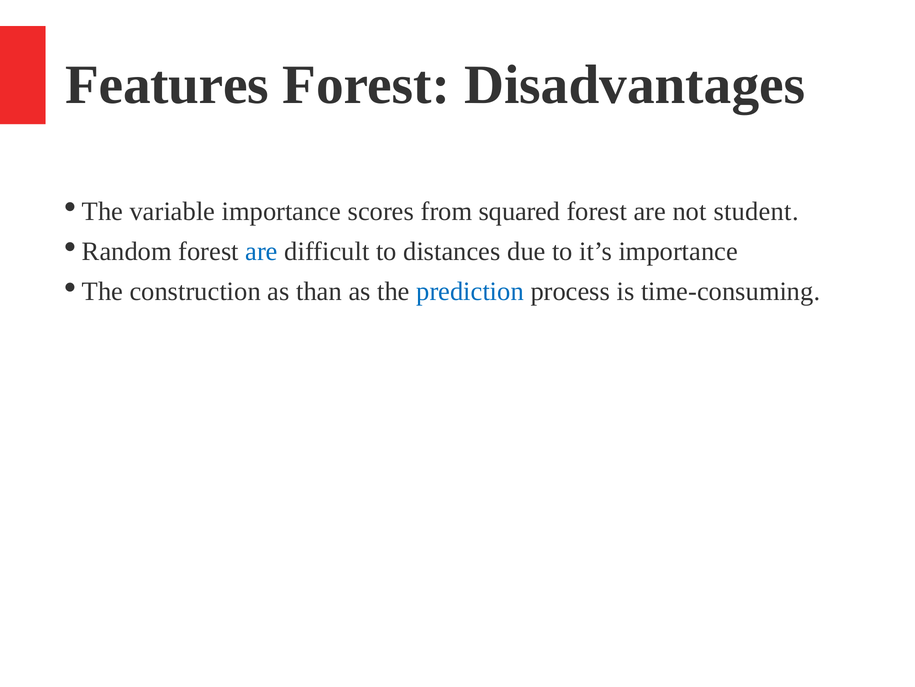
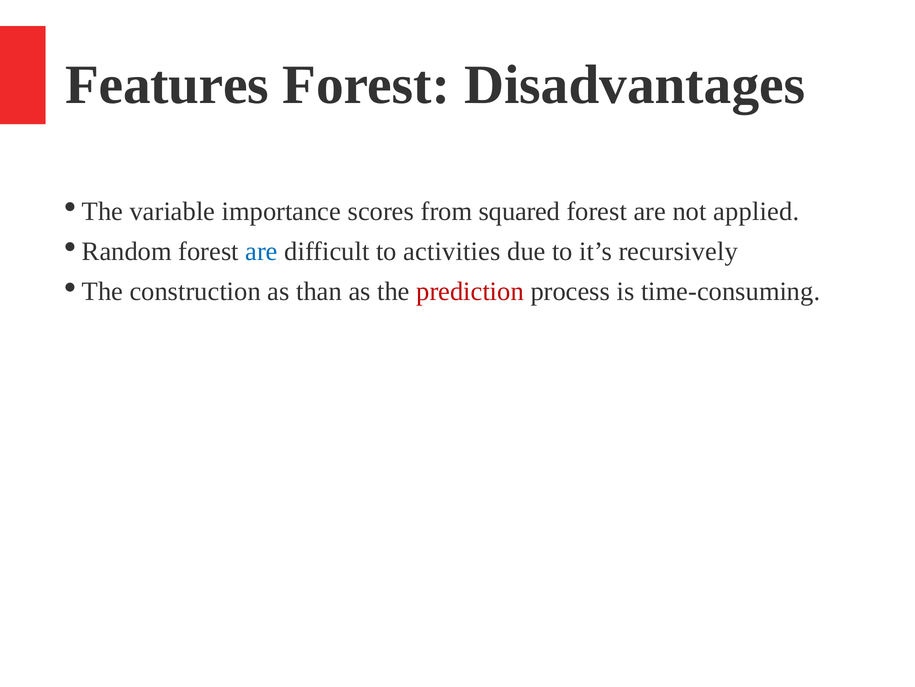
student: student -> applied
distances: distances -> activities
it’s importance: importance -> recursively
prediction colour: blue -> red
